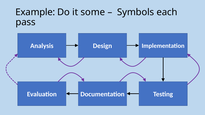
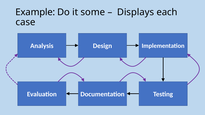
Symbols: Symbols -> Displays
pass: pass -> case
